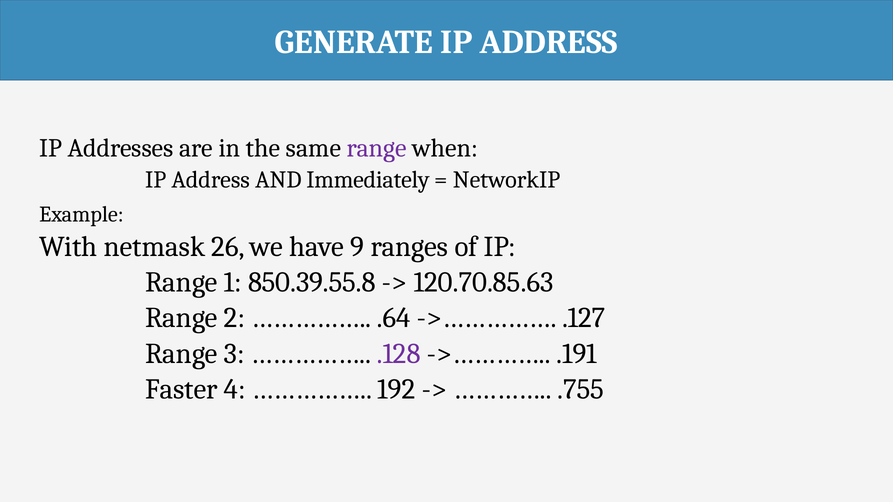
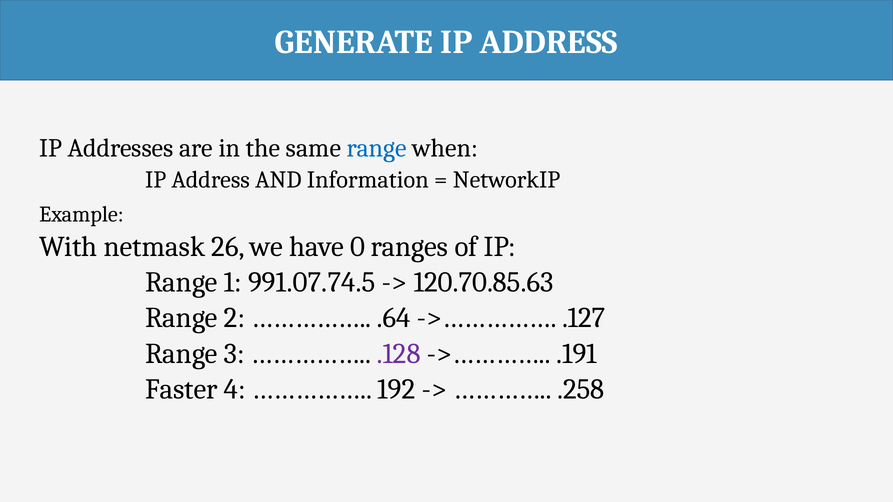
range at (377, 148) colour: purple -> blue
Immediately: Immediately -> Information
9: 9 -> 0
850.39.55.8: 850.39.55.8 -> 991.07.74.5
.755: .755 -> .258
